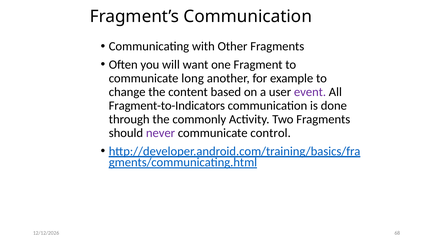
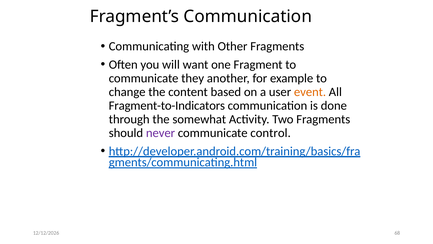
long: long -> they
event colour: purple -> orange
commonly: commonly -> somewhat
